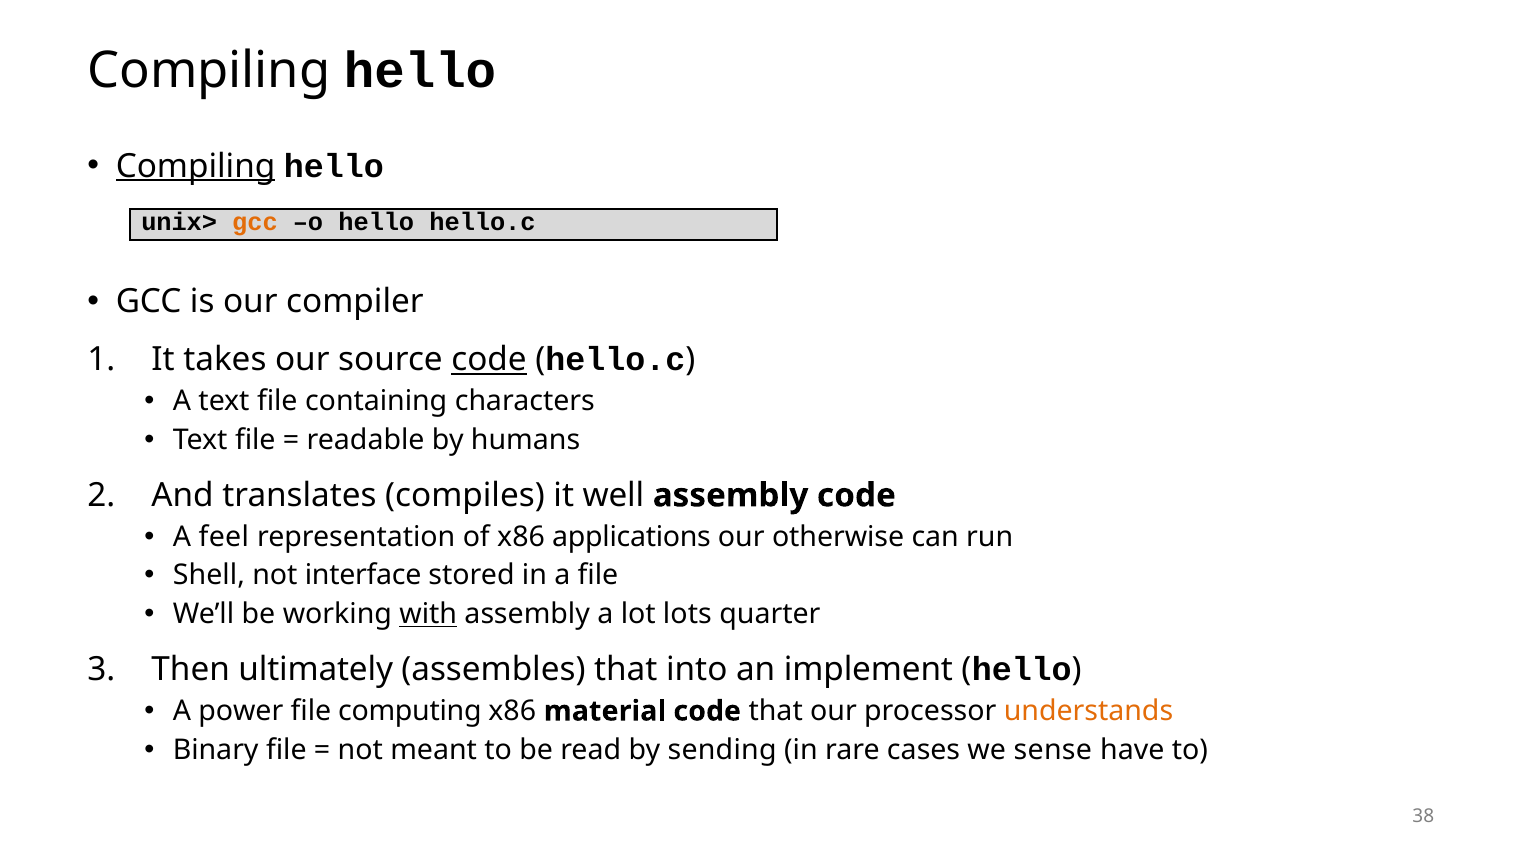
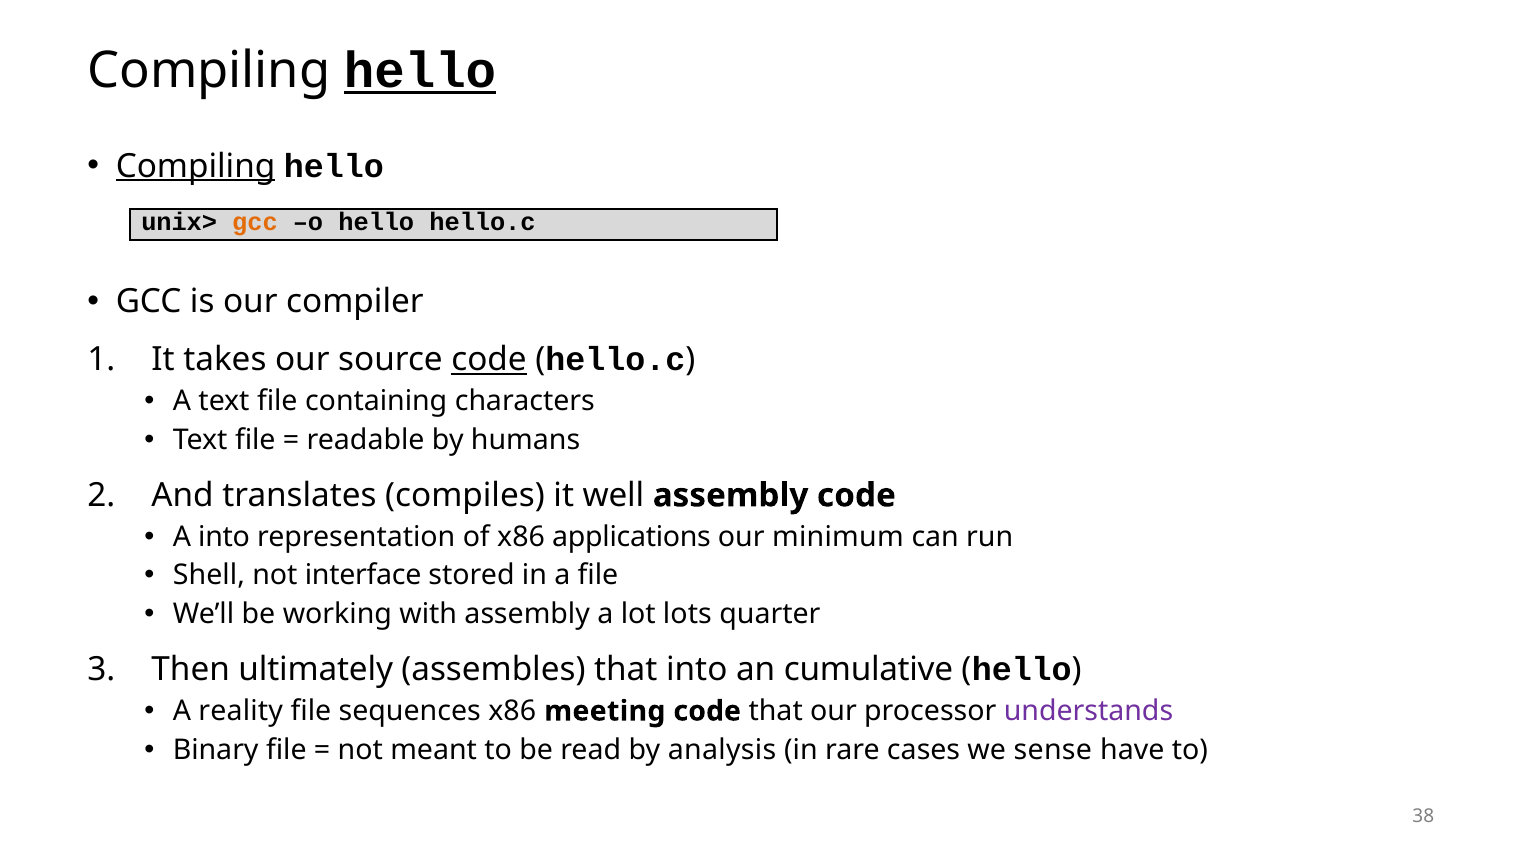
hello at (420, 71) underline: none -> present
A feel: feel -> into
otherwise: otherwise -> minimum
with underline: present -> none
implement: implement -> cumulative
power: power -> reality
computing: computing -> sequences
material: material -> meeting
understands colour: orange -> purple
sending: sending -> analysis
